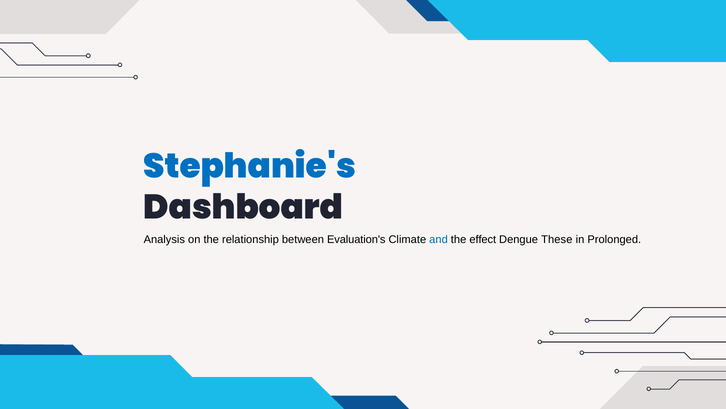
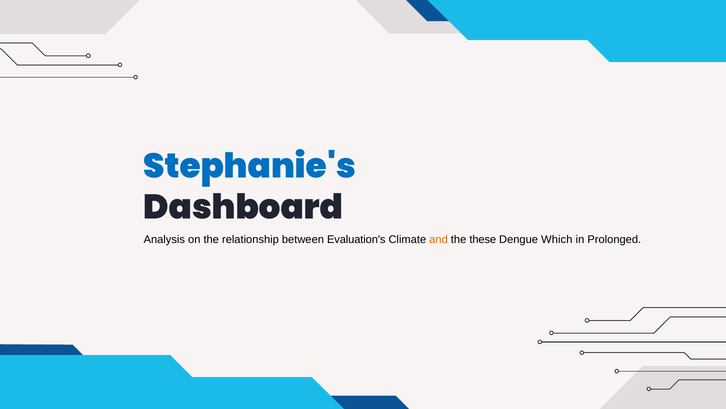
and colour: blue -> orange
effect: effect -> these
These: These -> Which
